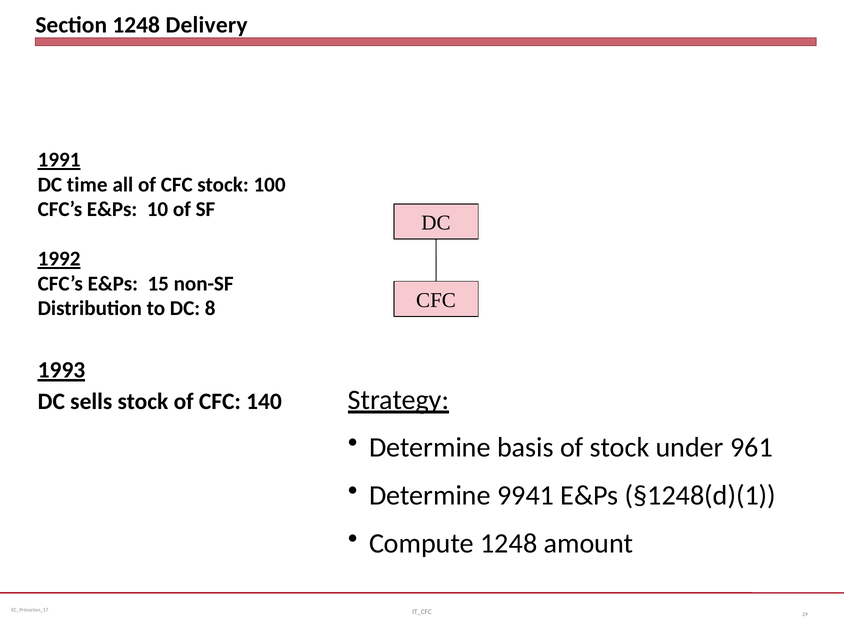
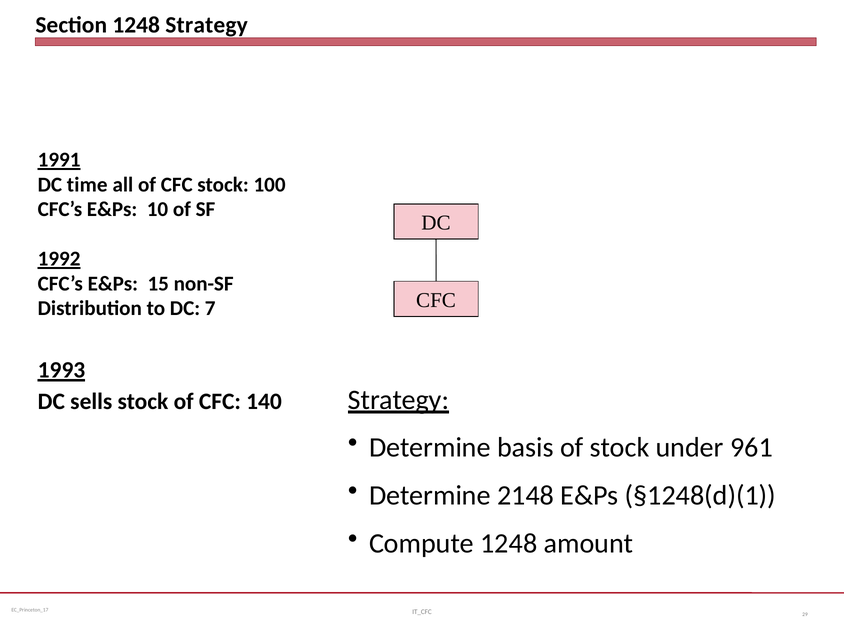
1248 Delivery: Delivery -> Strategy
8: 8 -> 7
9941: 9941 -> 2148
